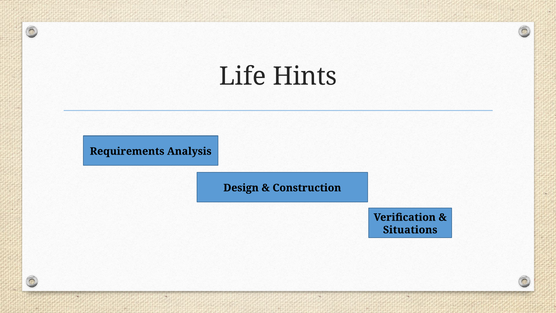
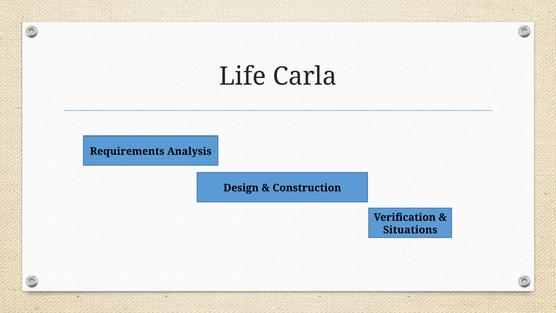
Hints: Hints -> Carla
